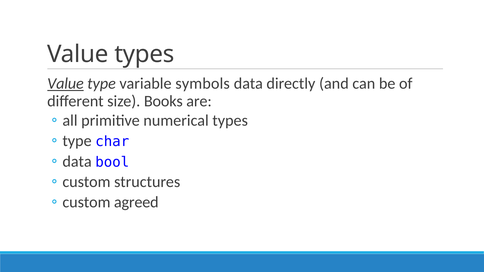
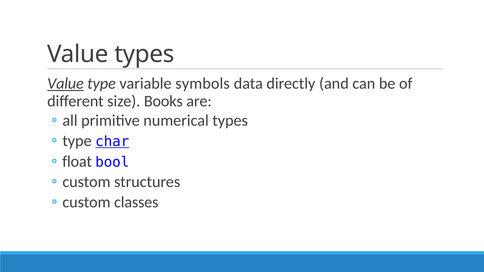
char underline: none -> present
data at (77, 162): data -> float
agreed: agreed -> classes
